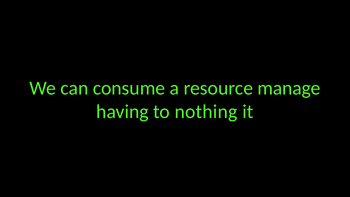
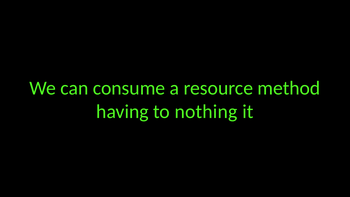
manage: manage -> method
